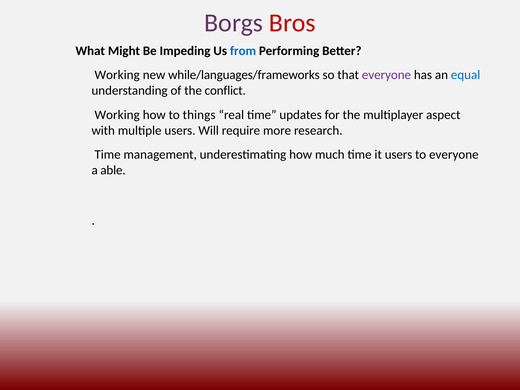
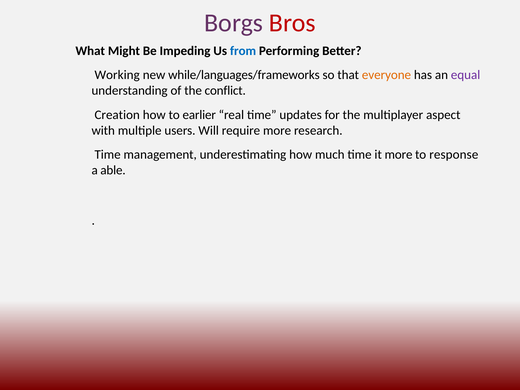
everyone at (386, 75) colour: purple -> orange
equal colour: blue -> purple
Working at (117, 115): Working -> Creation
things: things -> earlier
it users: users -> more
to everyone: everyone -> response
